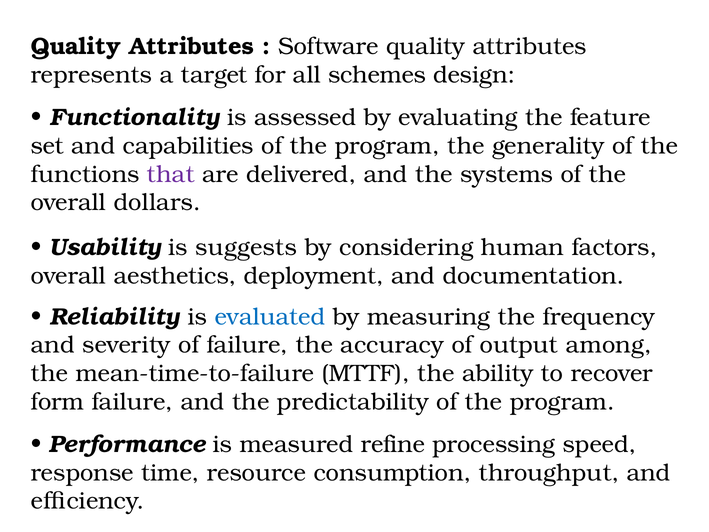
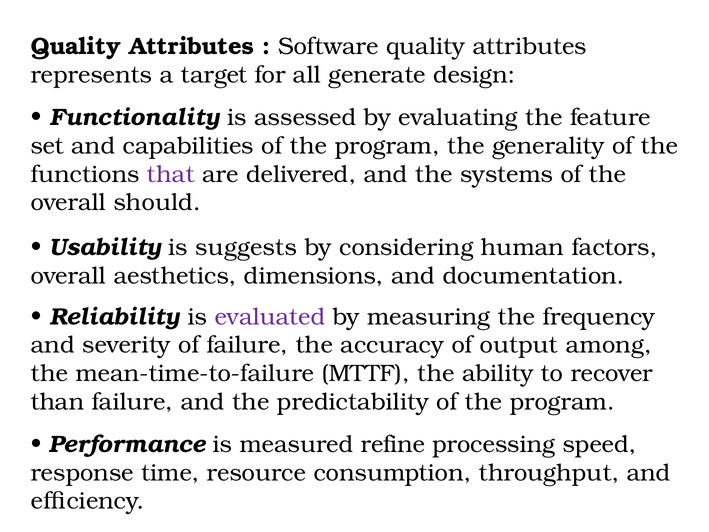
schemes: schemes -> generate
dollars: dollars -> should
deployment: deployment -> dimensions
evaluated colour: blue -> purple
form: form -> than
